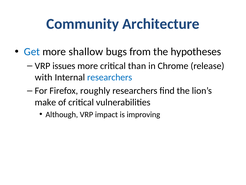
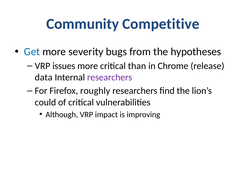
Architecture: Architecture -> Competitive
shallow: shallow -> severity
with: with -> data
researchers at (110, 77) colour: blue -> purple
make: make -> could
